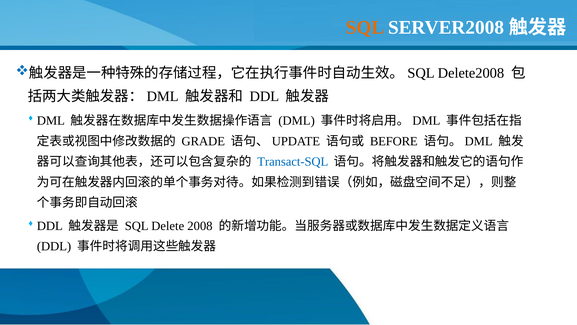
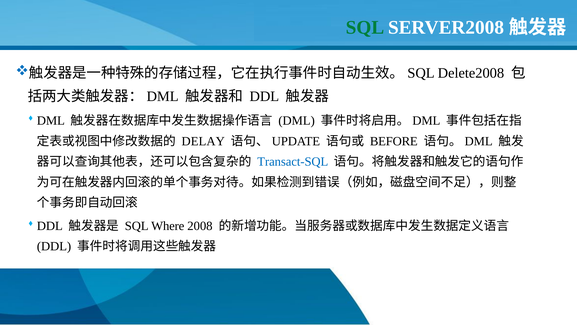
SQL at (365, 28) colour: orange -> green
GRADE: GRADE -> DELAY
Delete: Delete -> Where
